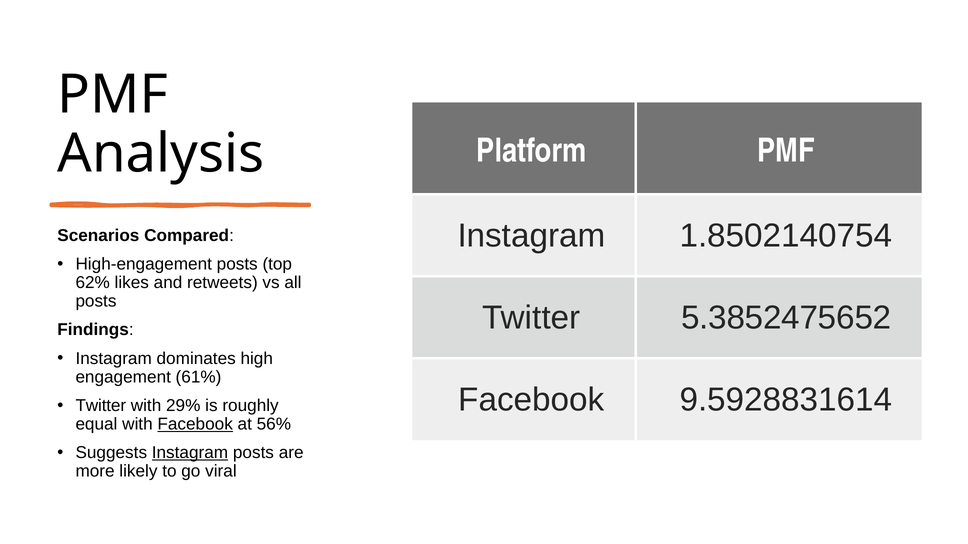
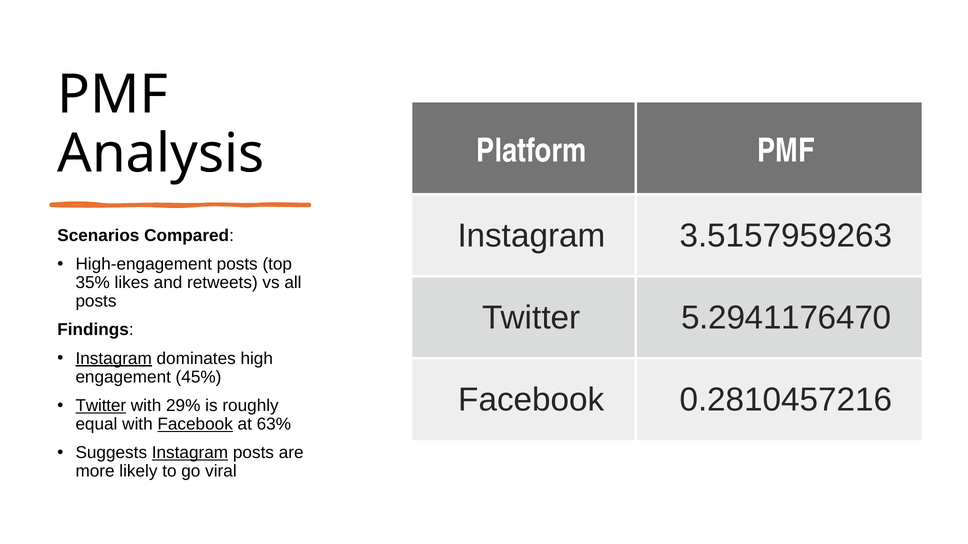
1.8502140754: 1.8502140754 -> 3.5157959263
62%: 62% -> 35%
5.3852475652: 5.3852475652 -> 5.2941176470
Instagram at (114, 359) underline: none -> present
61%: 61% -> 45%
9.5928831614: 9.5928831614 -> 0.2810457216
Twitter at (101, 406) underline: none -> present
56%: 56% -> 63%
